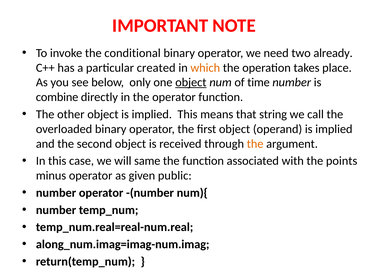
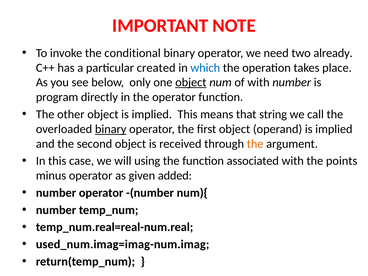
which colour: orange -> blue
of time: time -> with
combine: combine -> program
binary at (111, 129) underline: none -> present
same: same -> using
public: public -> added
along_num.imag=imag-num.imag: along_num.imag=imag-num.imag -> used_num.imag=imag-num.imag
